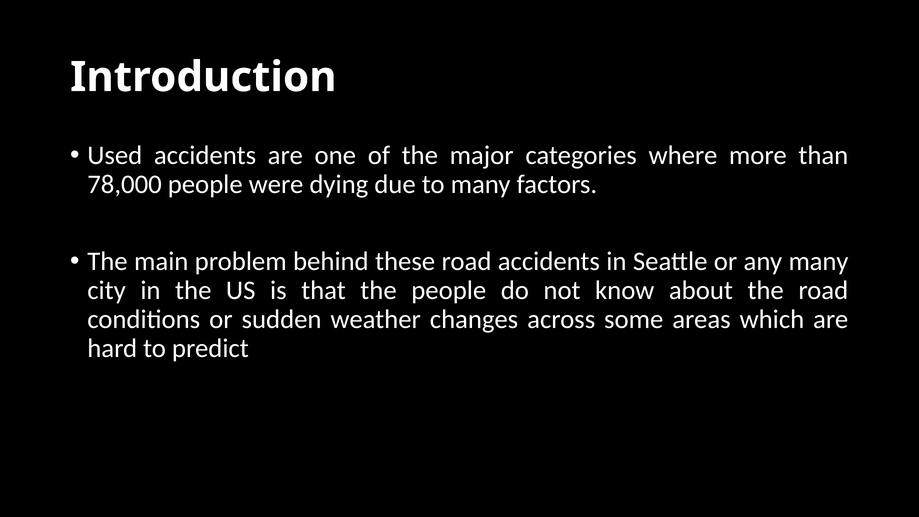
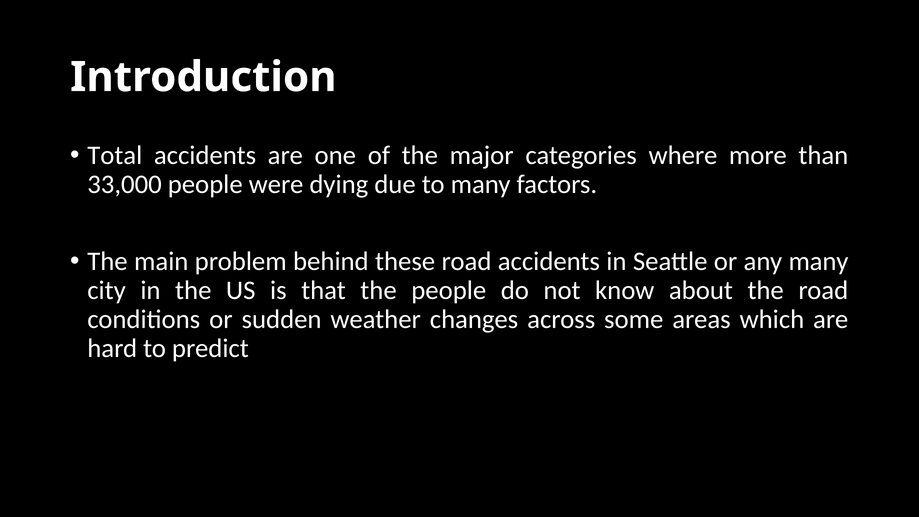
Used: Used -> Total
78,000: 78,000 -> 33,000
